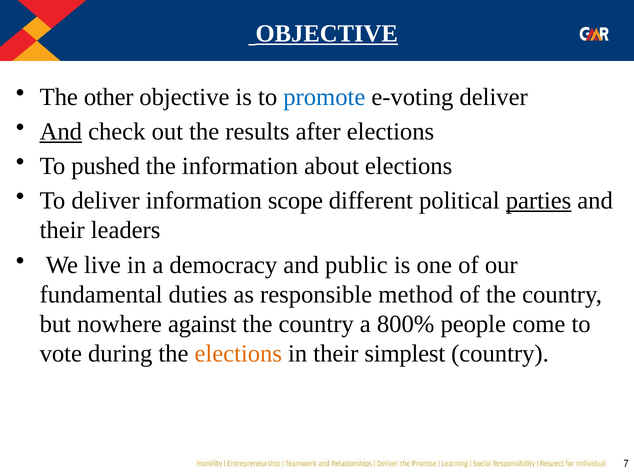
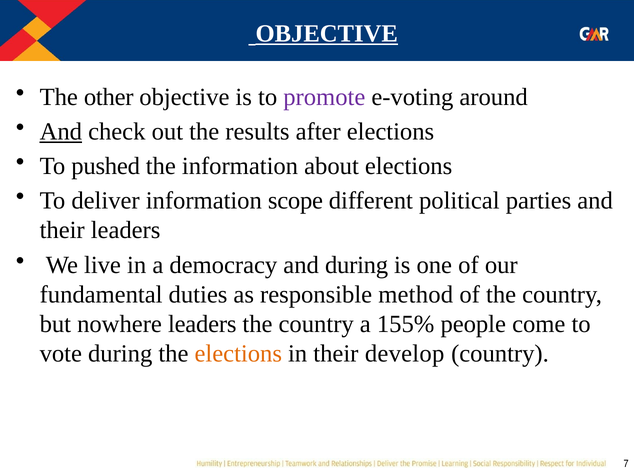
promote colour: blue -> purple
e-voting deliver: deliver -> around
parties underline: present -> none
and public: public -> during
nowhere against: against -> leaders
800%: 800% -> 155%
simplest: simplest -> develop
